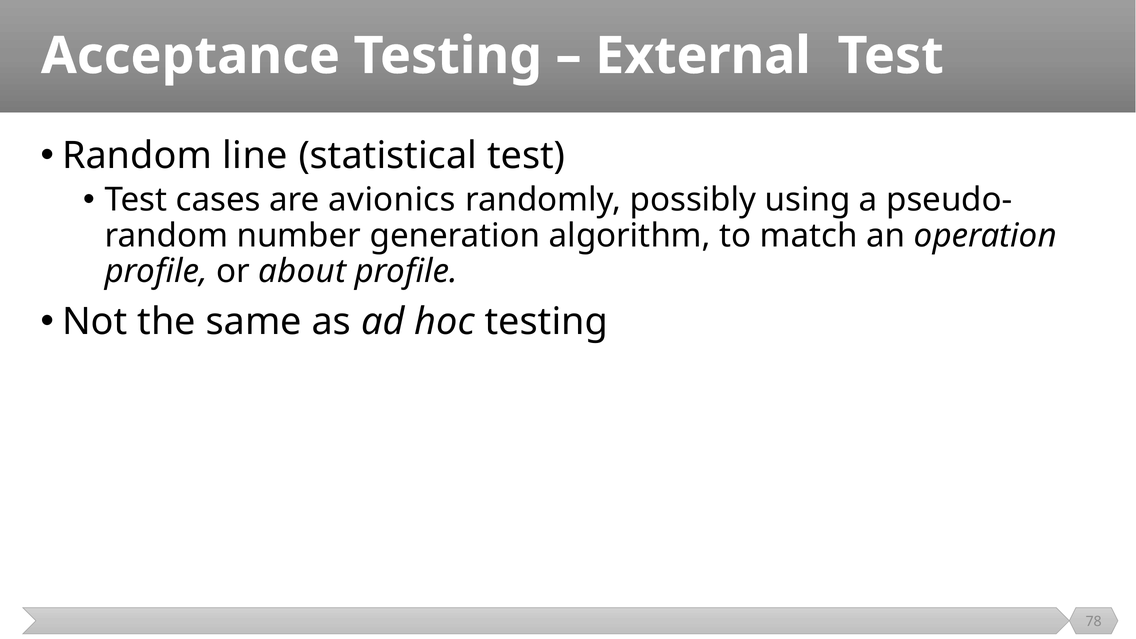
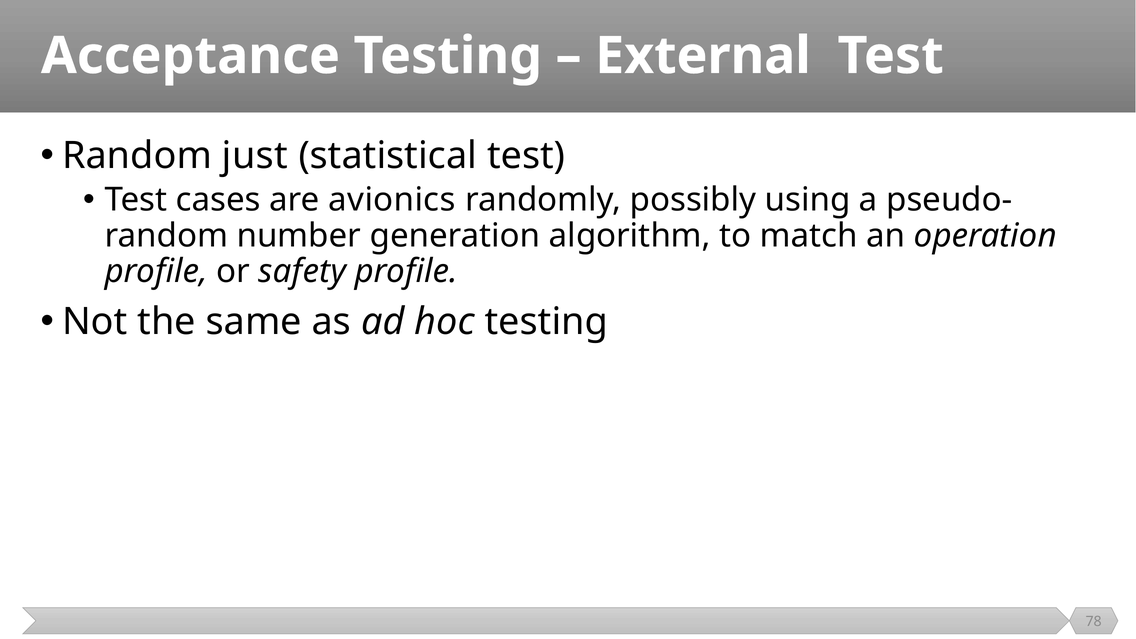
line: line -> just
about: about -> safety
